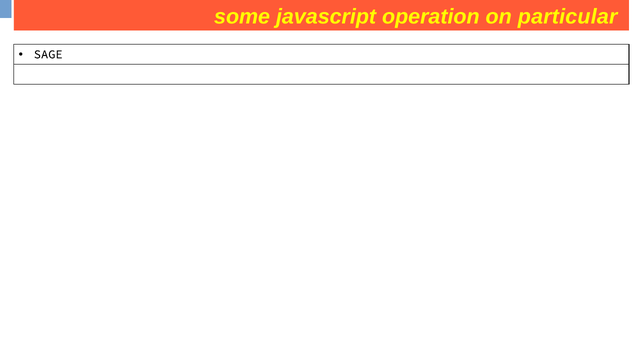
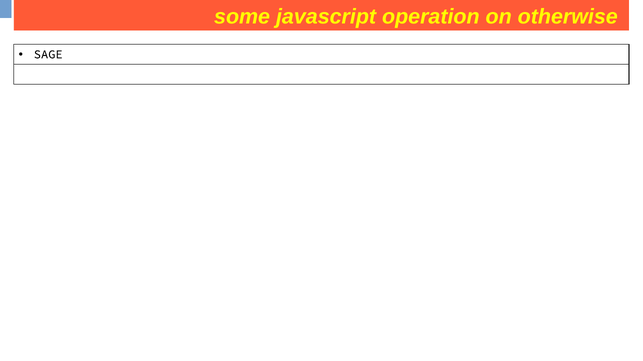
particular: particular -> otherwise
